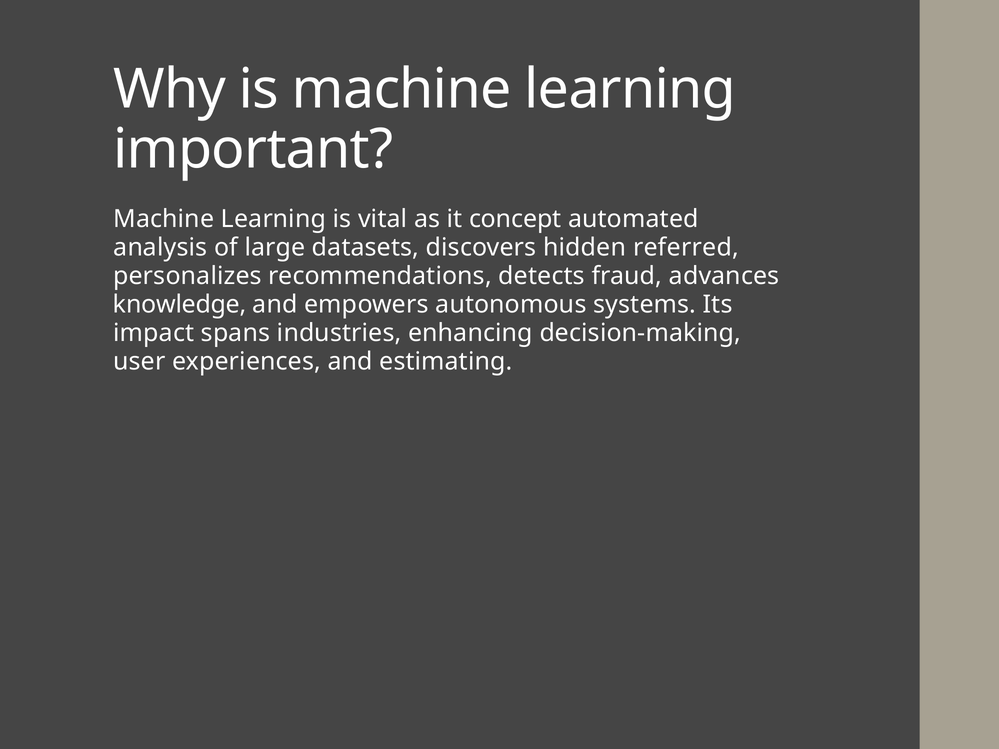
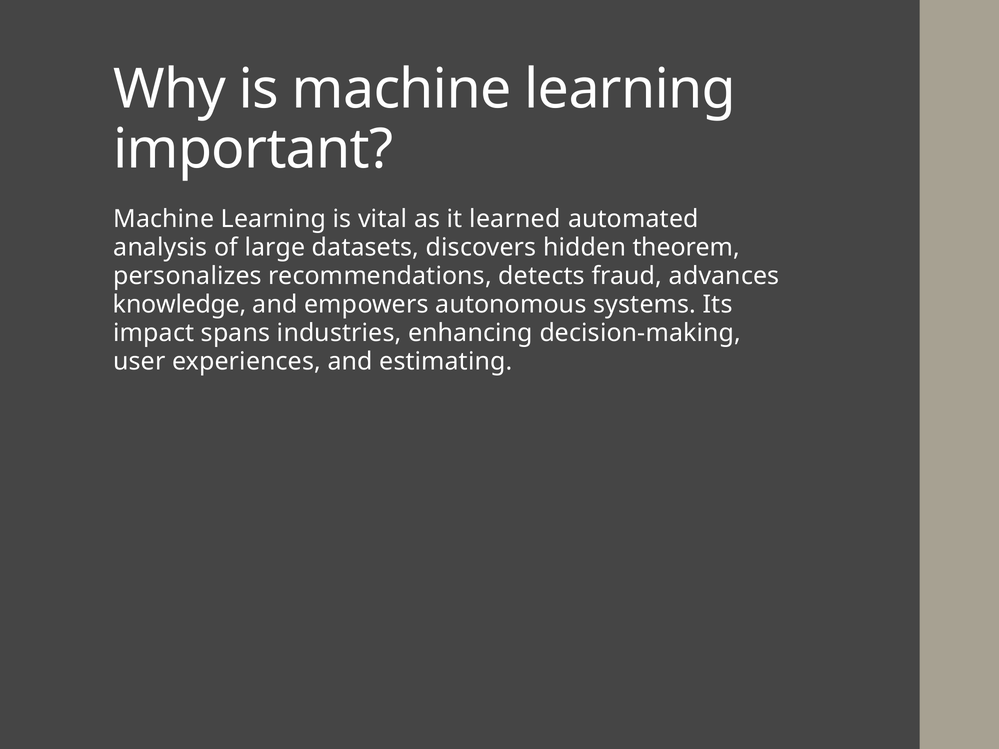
concept: concept -> learned
referred: referred -> theorem
